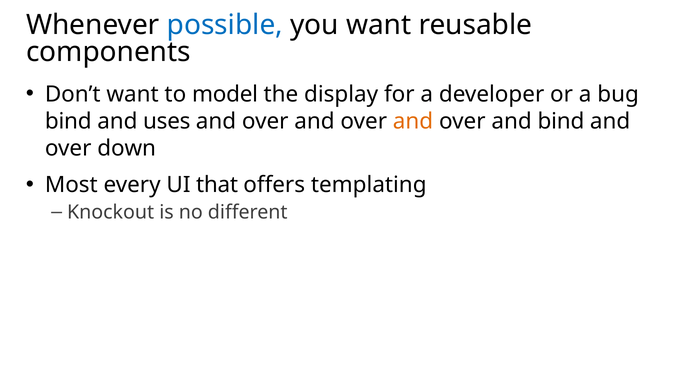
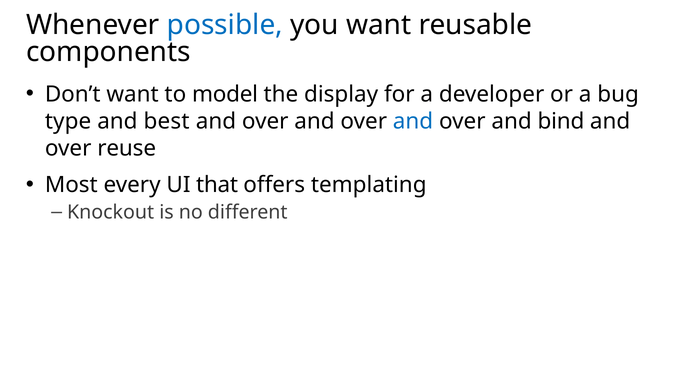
bind at (68, 121): bind -> type
uses: uses -> best
and at (413, 121) colour: orange -> blue
down: down -> reuse
